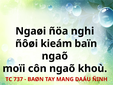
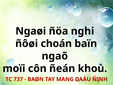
kieám: kieám -> choán
côn ngaõ: ngaõ -> ñeán
